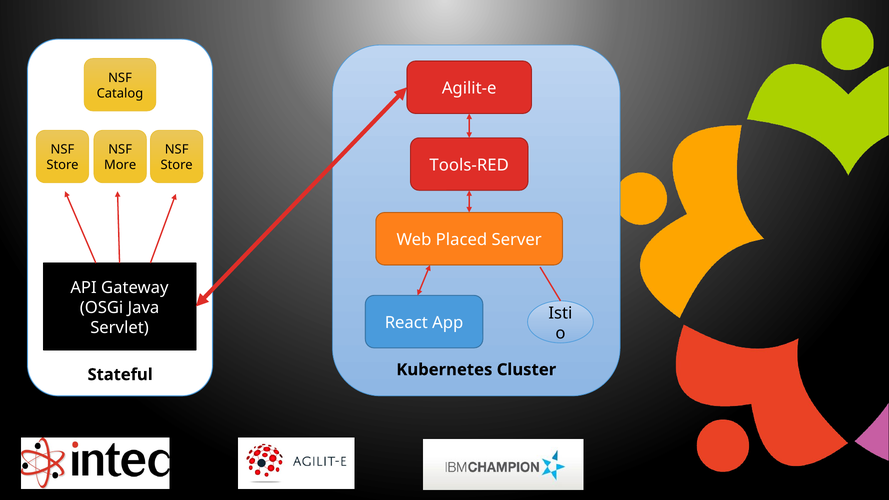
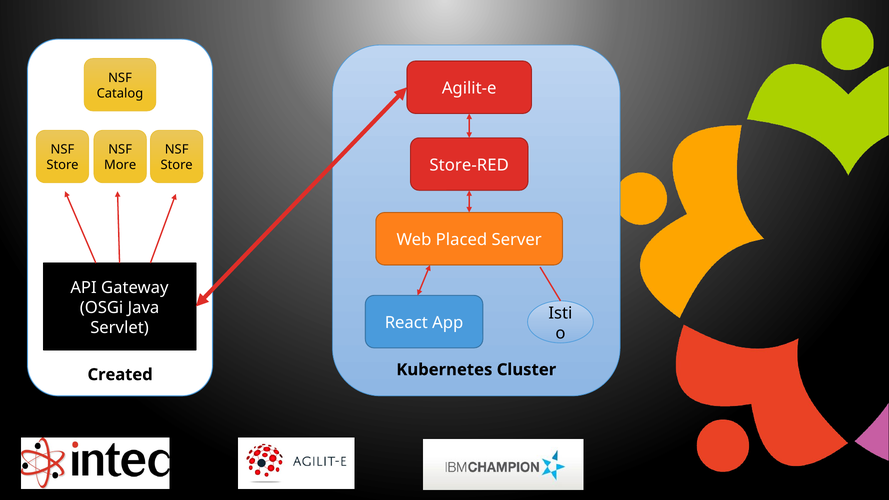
Tools-RED: Tools-RED -> Store-RED
Stateful: Stateful -> Created
